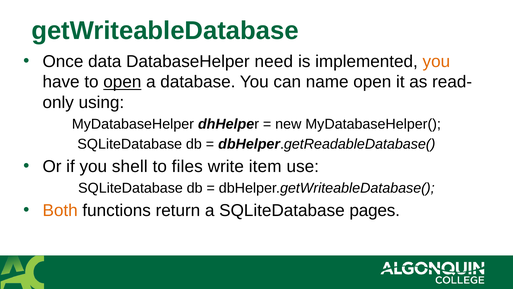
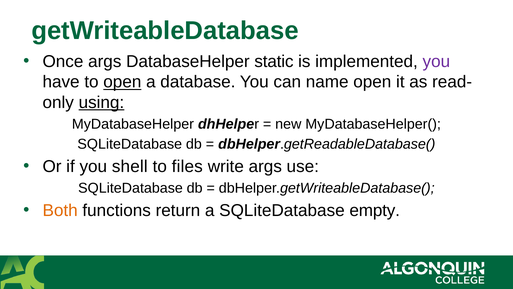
Once data: data -> args
need: need -> static
you at (436, 61) colour: orange -> purple
using underline: none -> present
write item: item -> args
pages: pages -> empty
